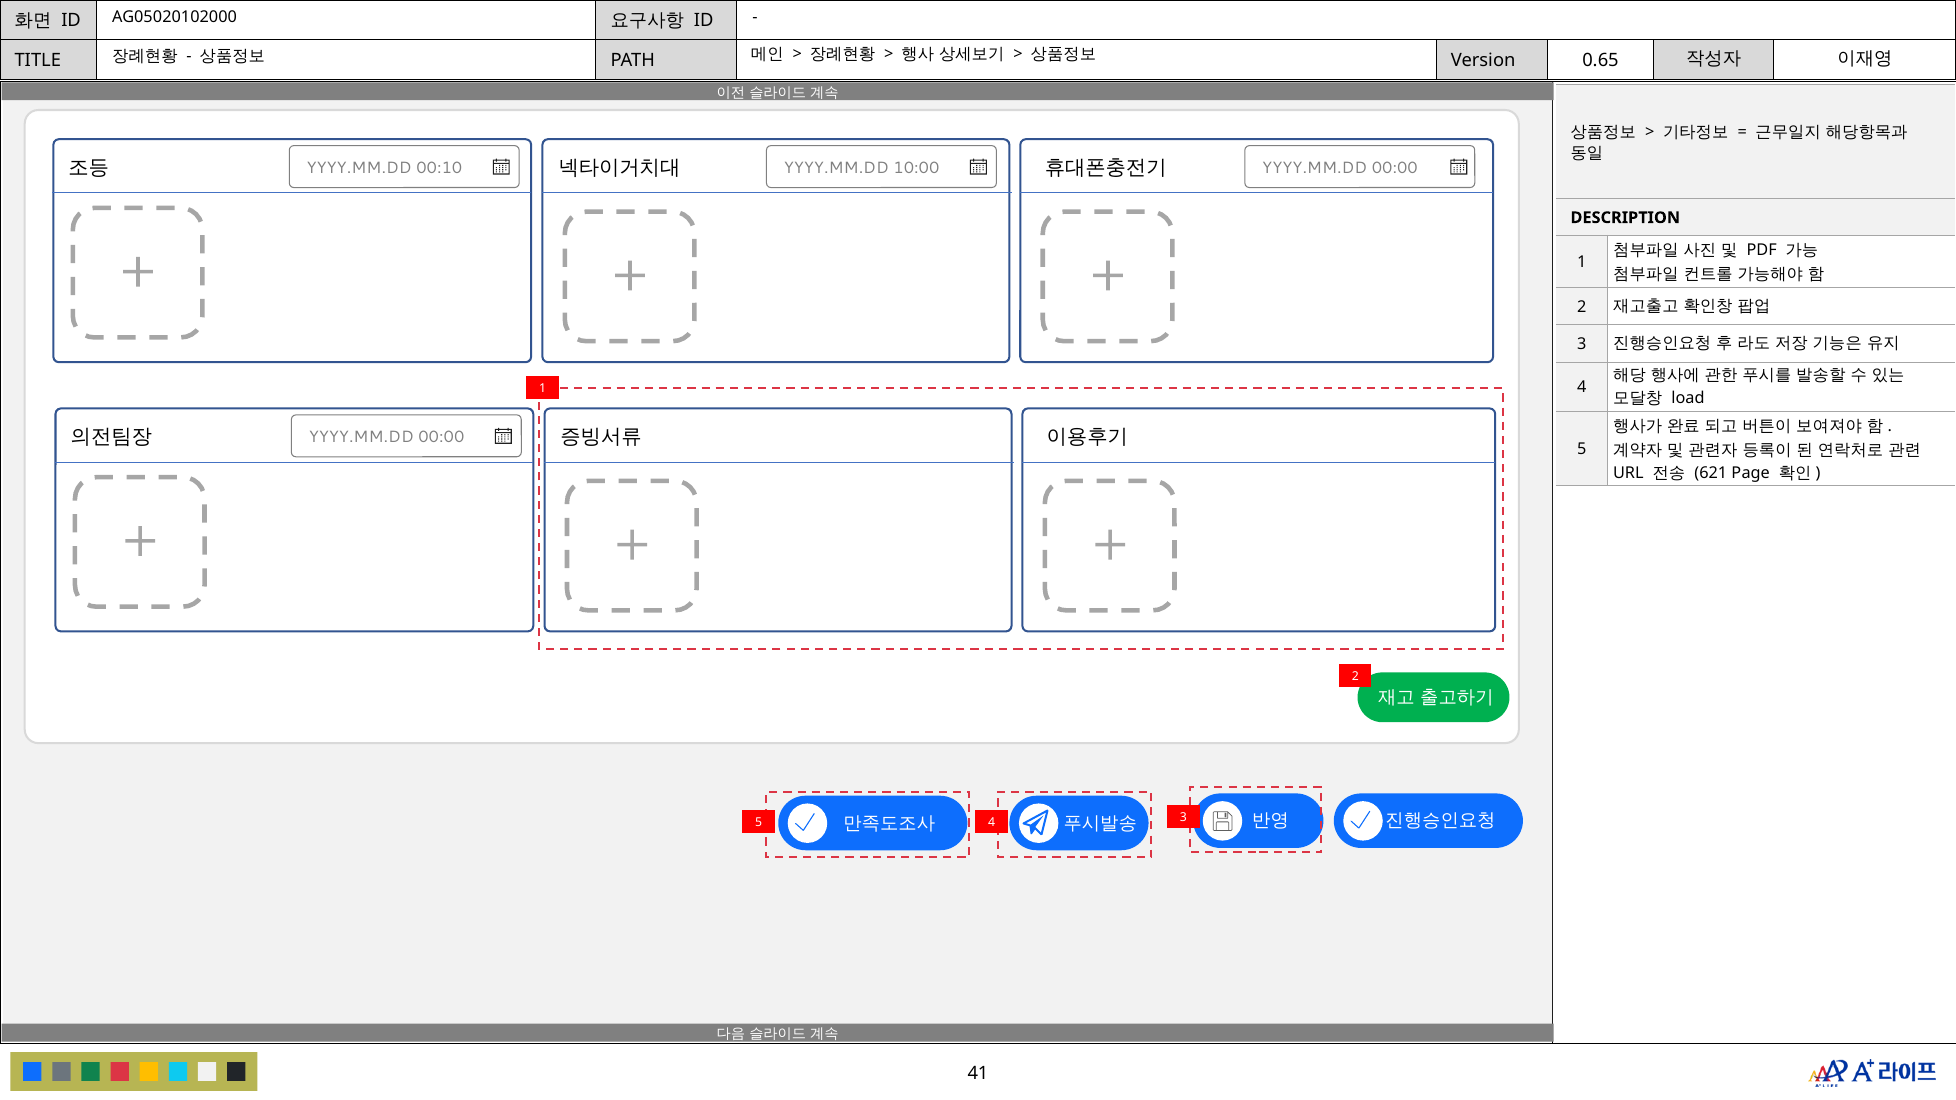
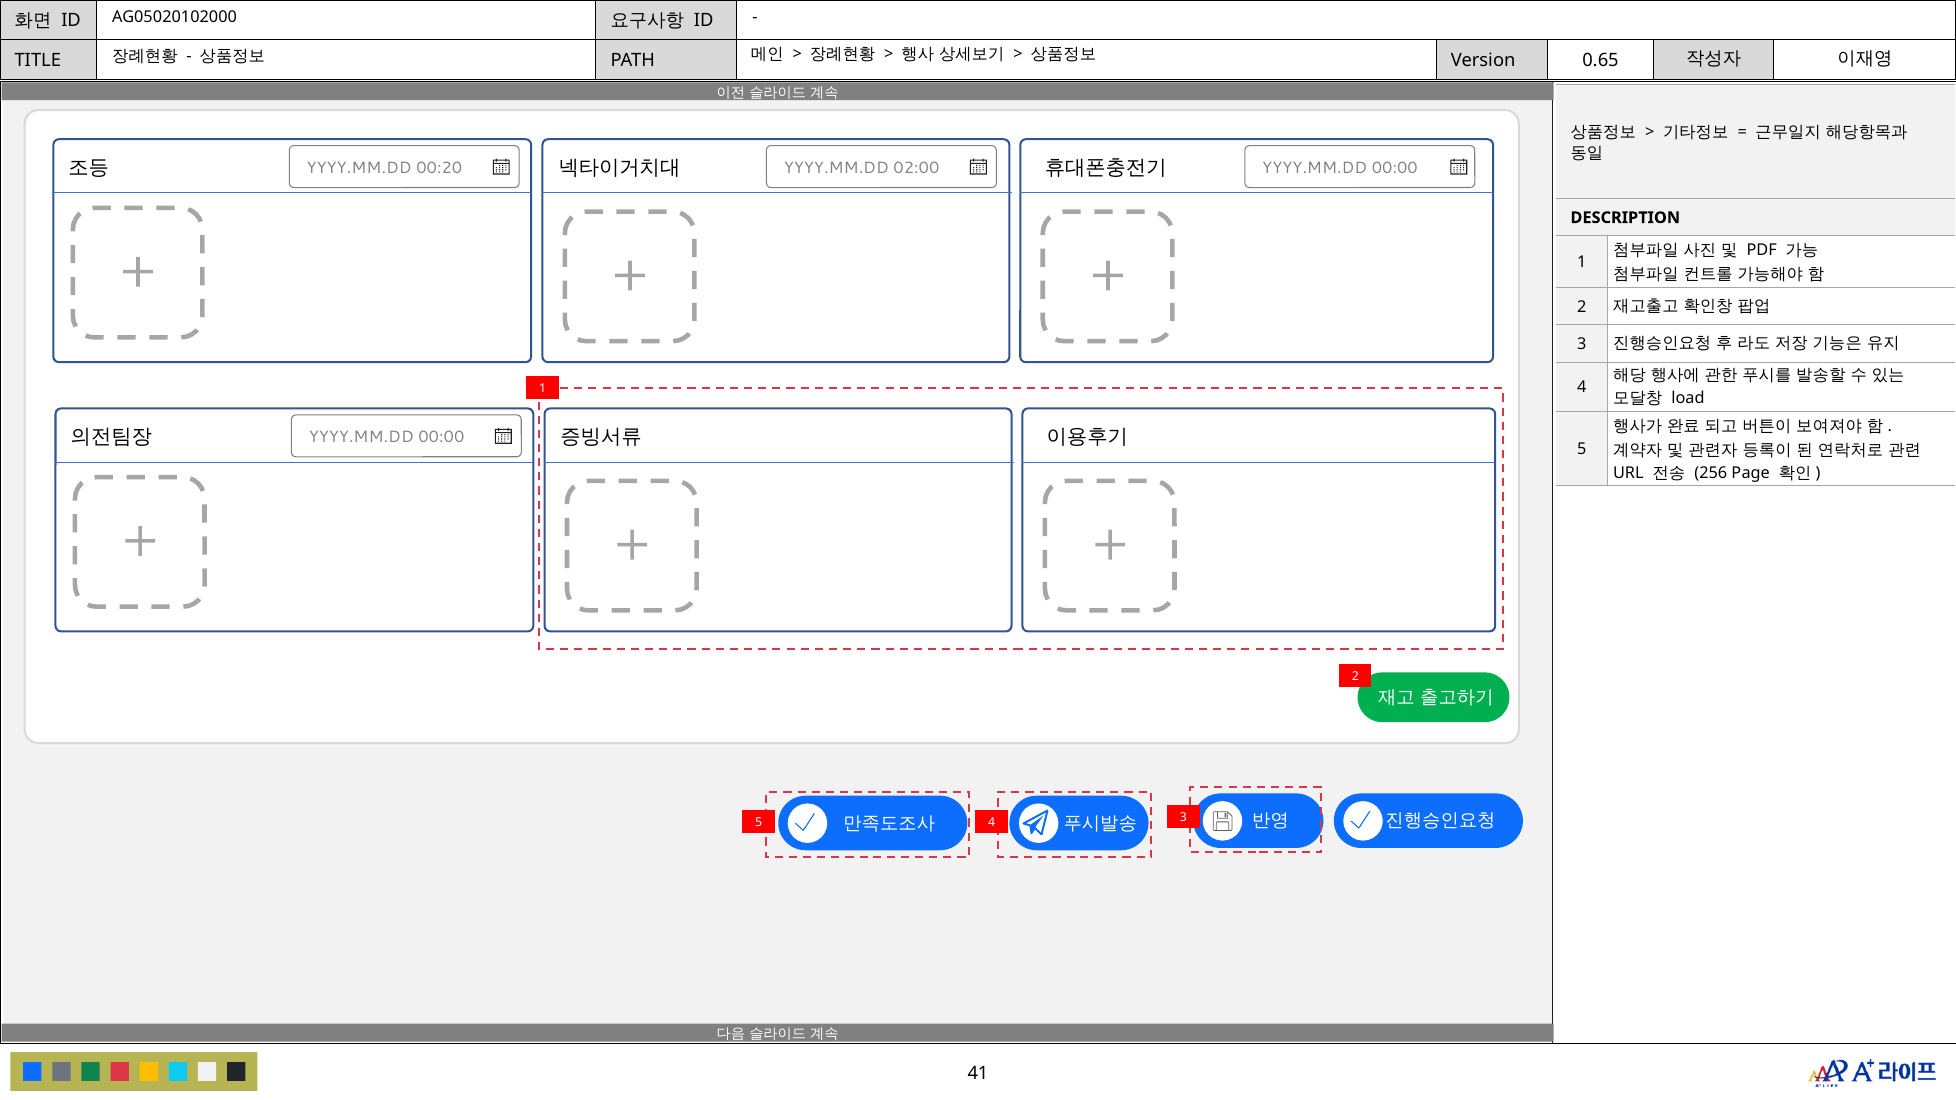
00:10: 00:10 -> 00:20
10:00: 10:00 -> 02:00
621: 621 -> 256
